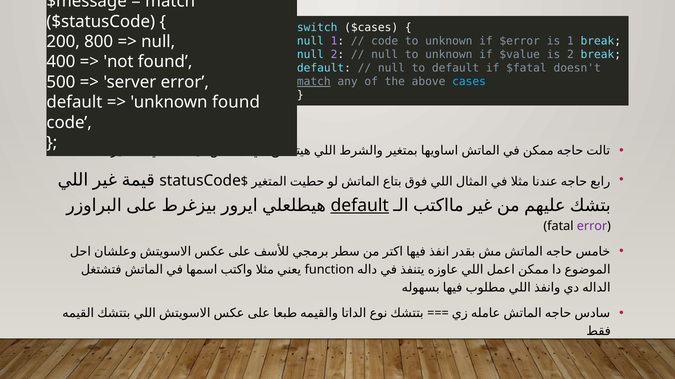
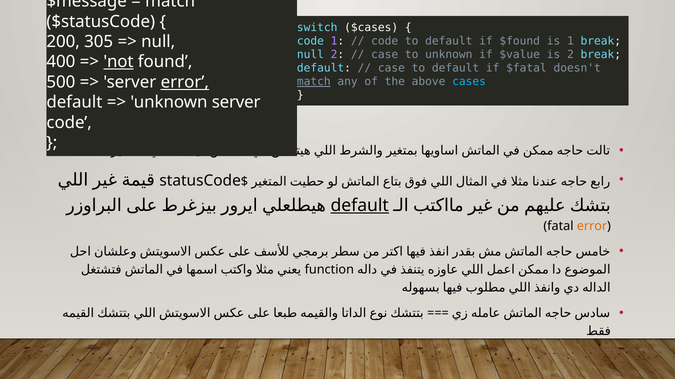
null at (310, 41): null -> code
code to unknown: unknown -> default
$error: $error -> $found
800: 800 -> 305
null at (385, 55): null -> case
not underline: none -> present
null at (391, 68): null -> case
error at (185, 82) underline: none -> present
unknown found: found -> server
error at (592, 227) colour: purple -> orange
